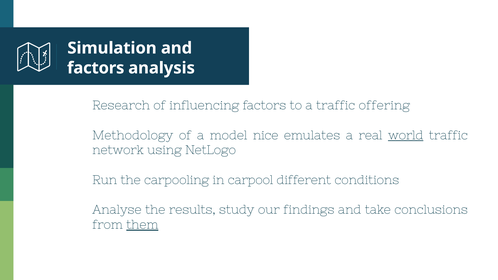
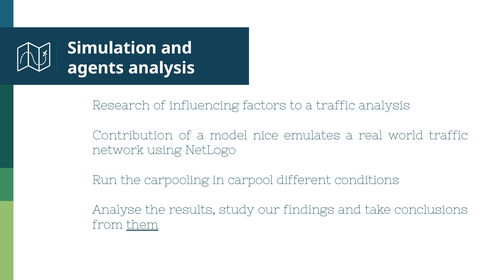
factors at (96, 68): factors -> agents
traffic offering: offering -> analysis
Methodology: Methodology -> Contribution
world underline: present -> none
